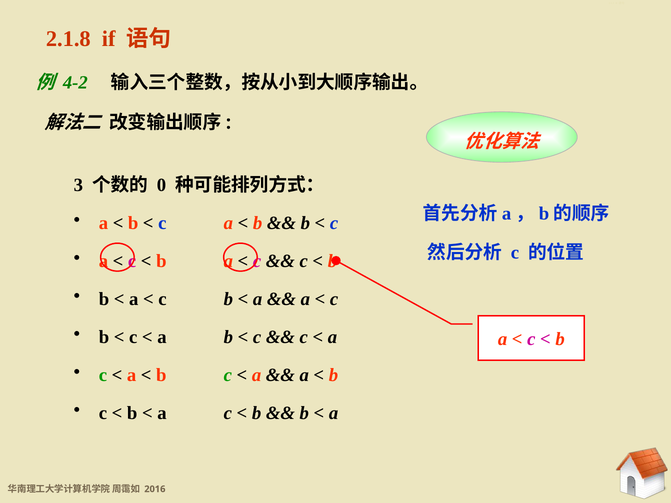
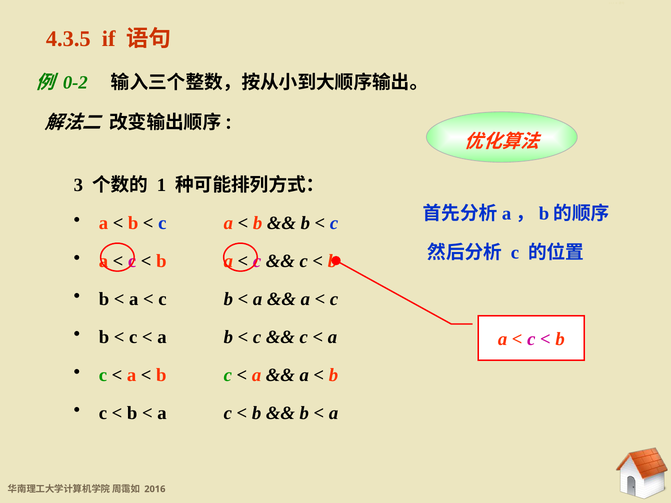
2.1.8: 2.1.8 -> 4.3.5
4-2: 4-2 -> 0-2
0: 0 -> 1
